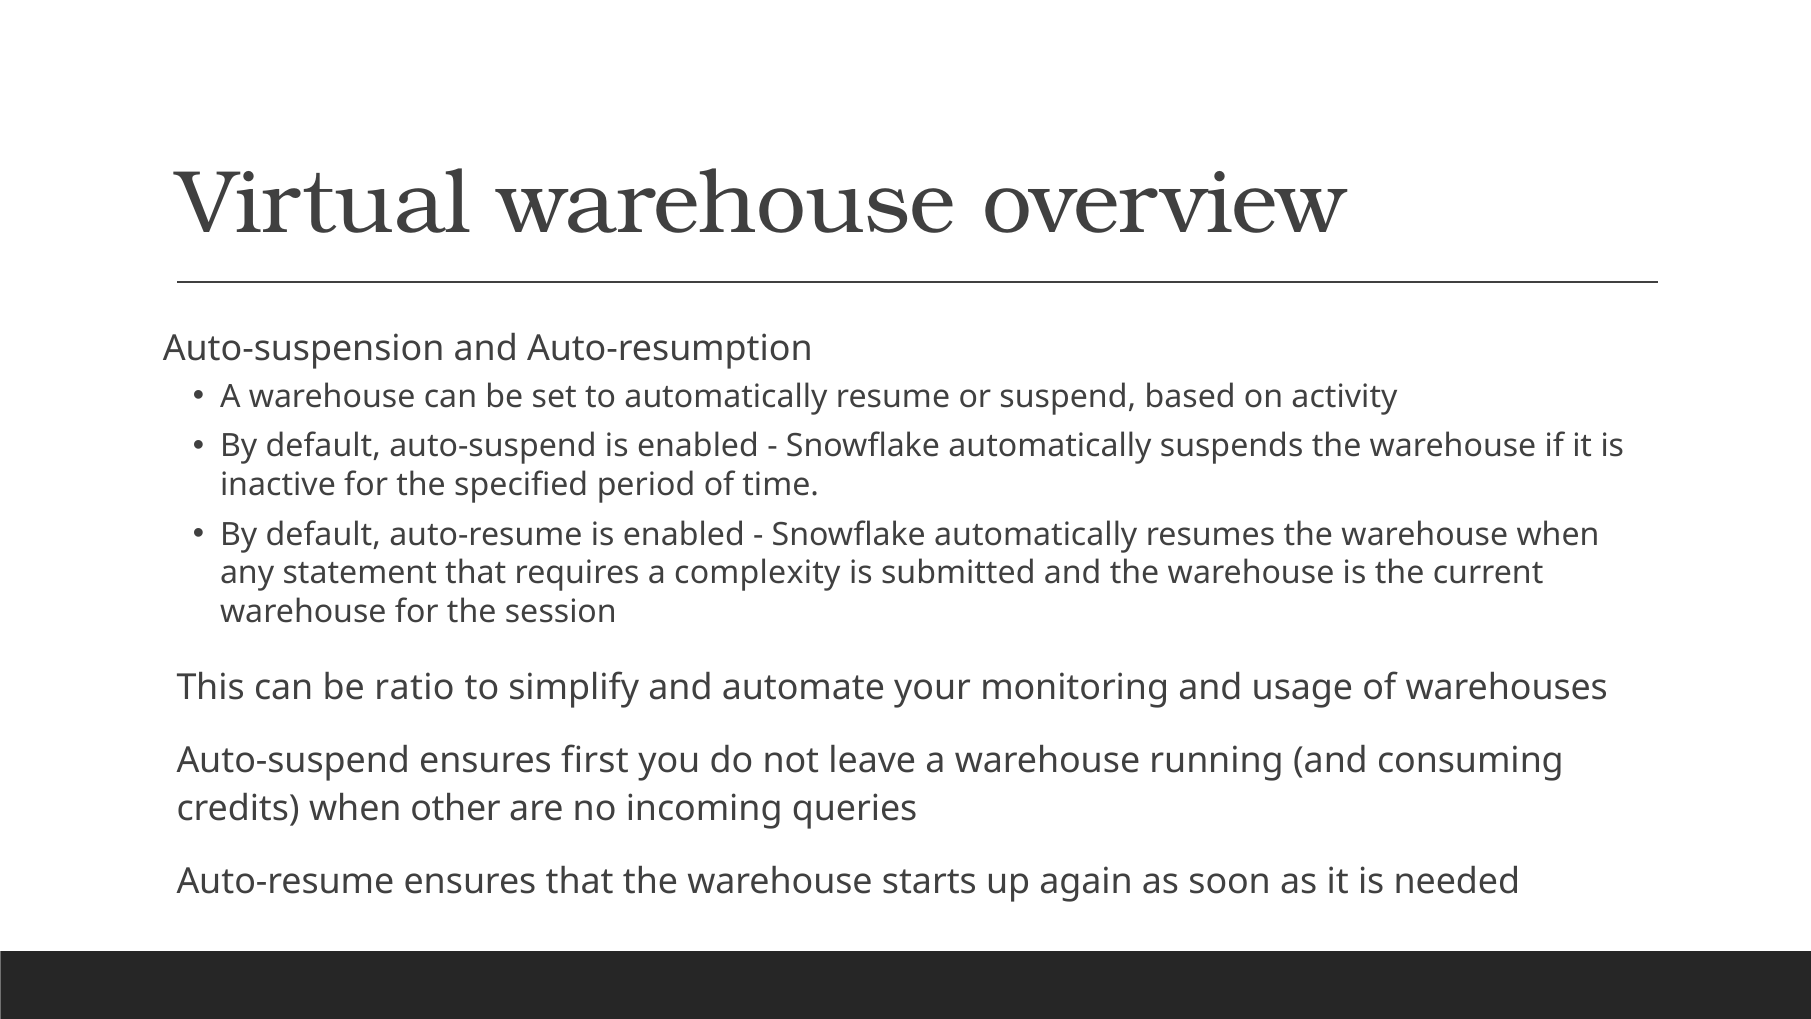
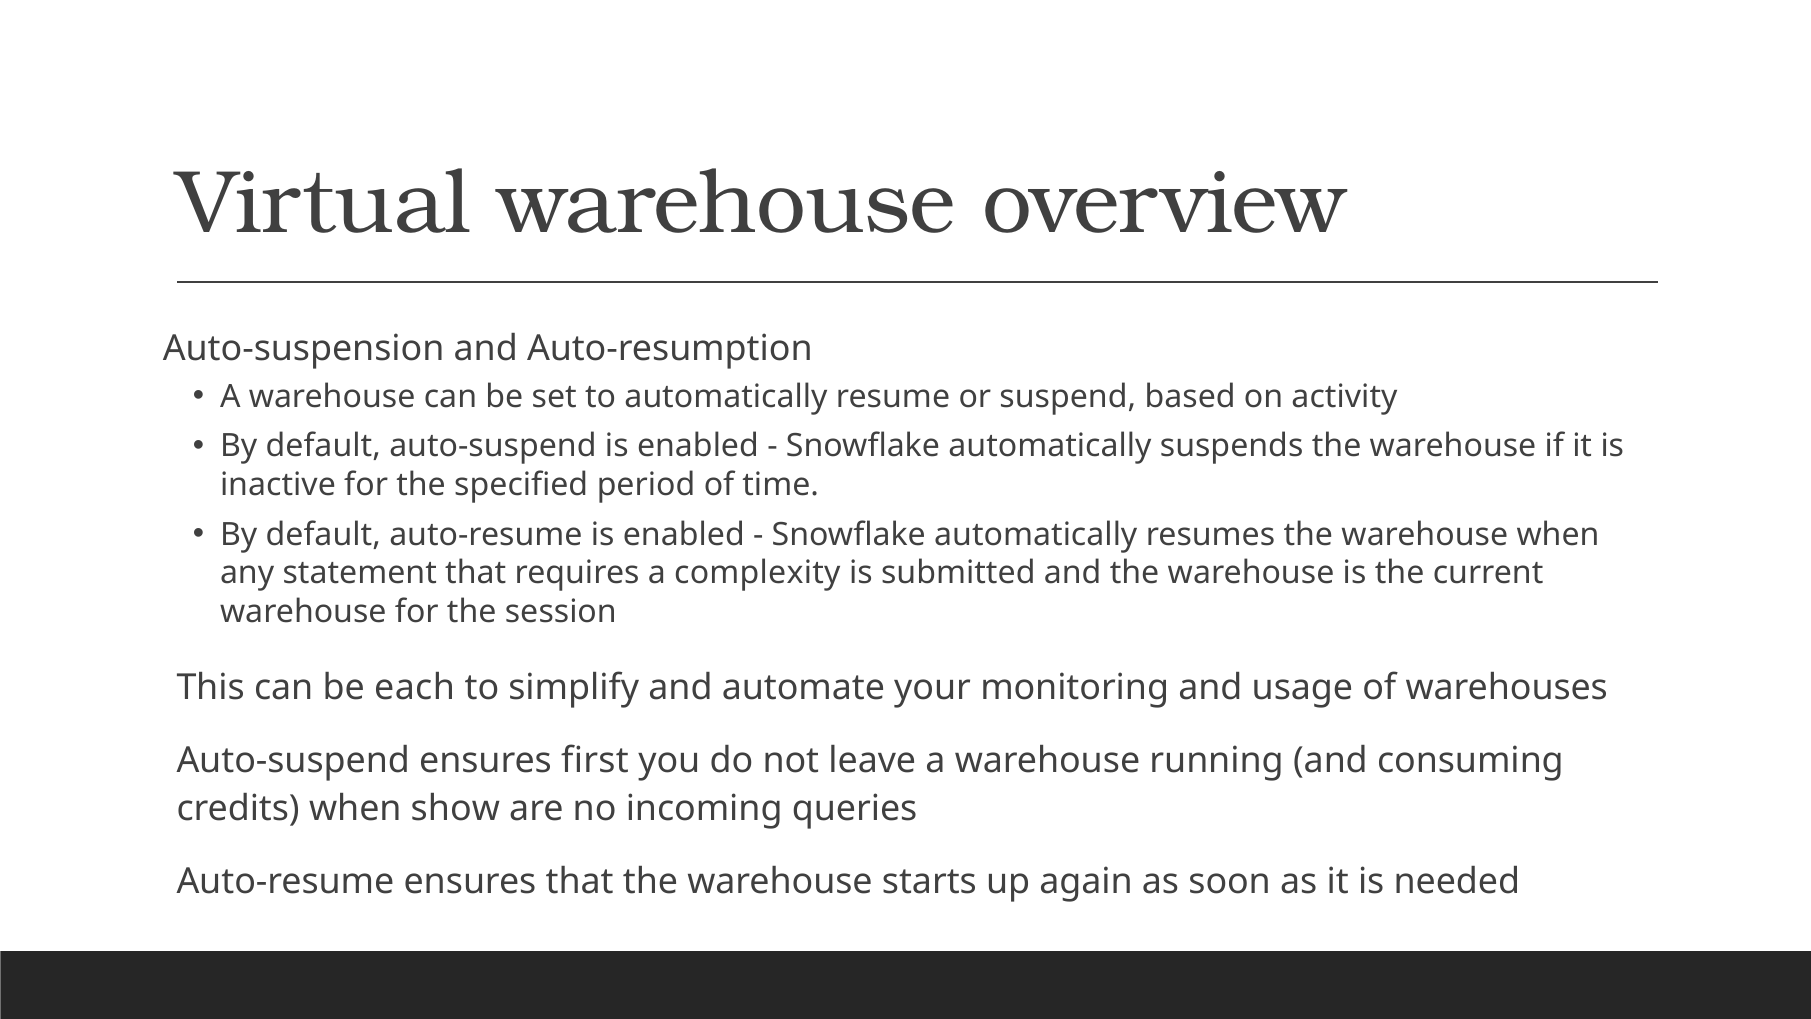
ratio: ratio -> each
other: other -> show
